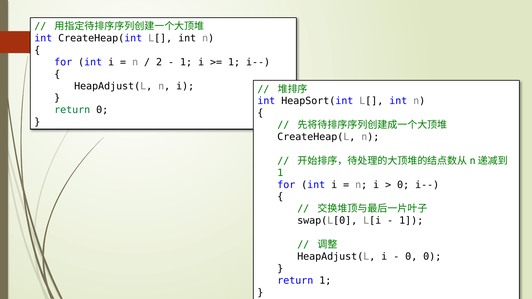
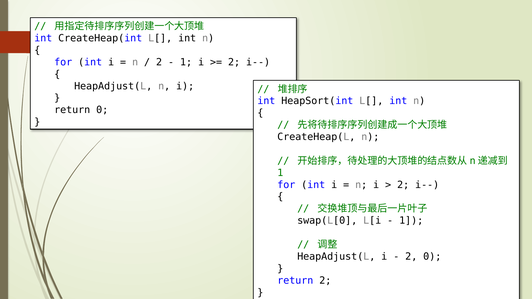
1 at (234, 62): 1 -> 2
return at (72, 110) colour: green -> black
0 at (403, 185): 0 -> 2
0 at (411, 257): 0 -> 2
return 1: 1 -> 2
